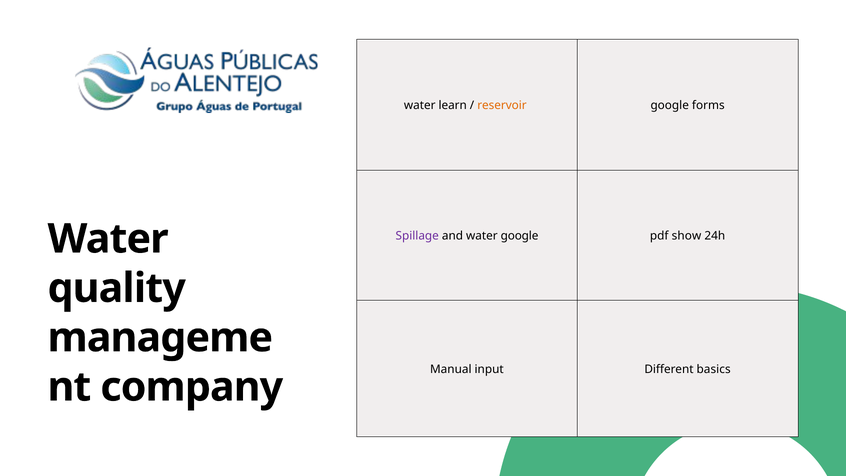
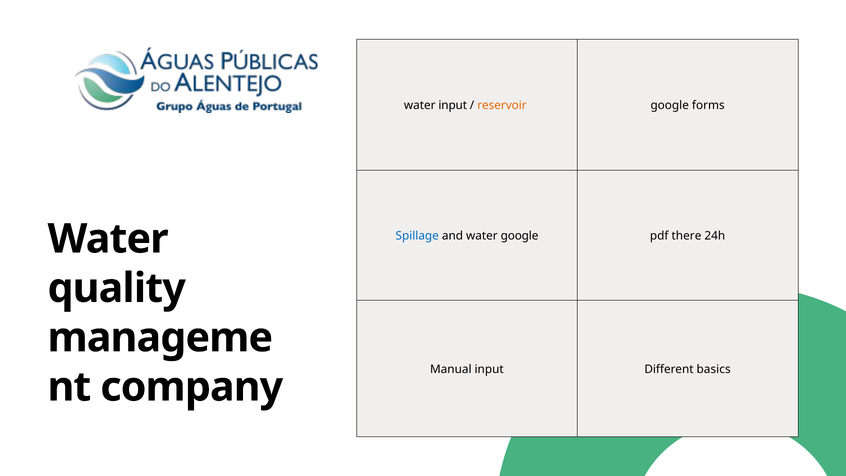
water learn: learn -> input
Spillage colour: purple -> blue
show: show -> there
